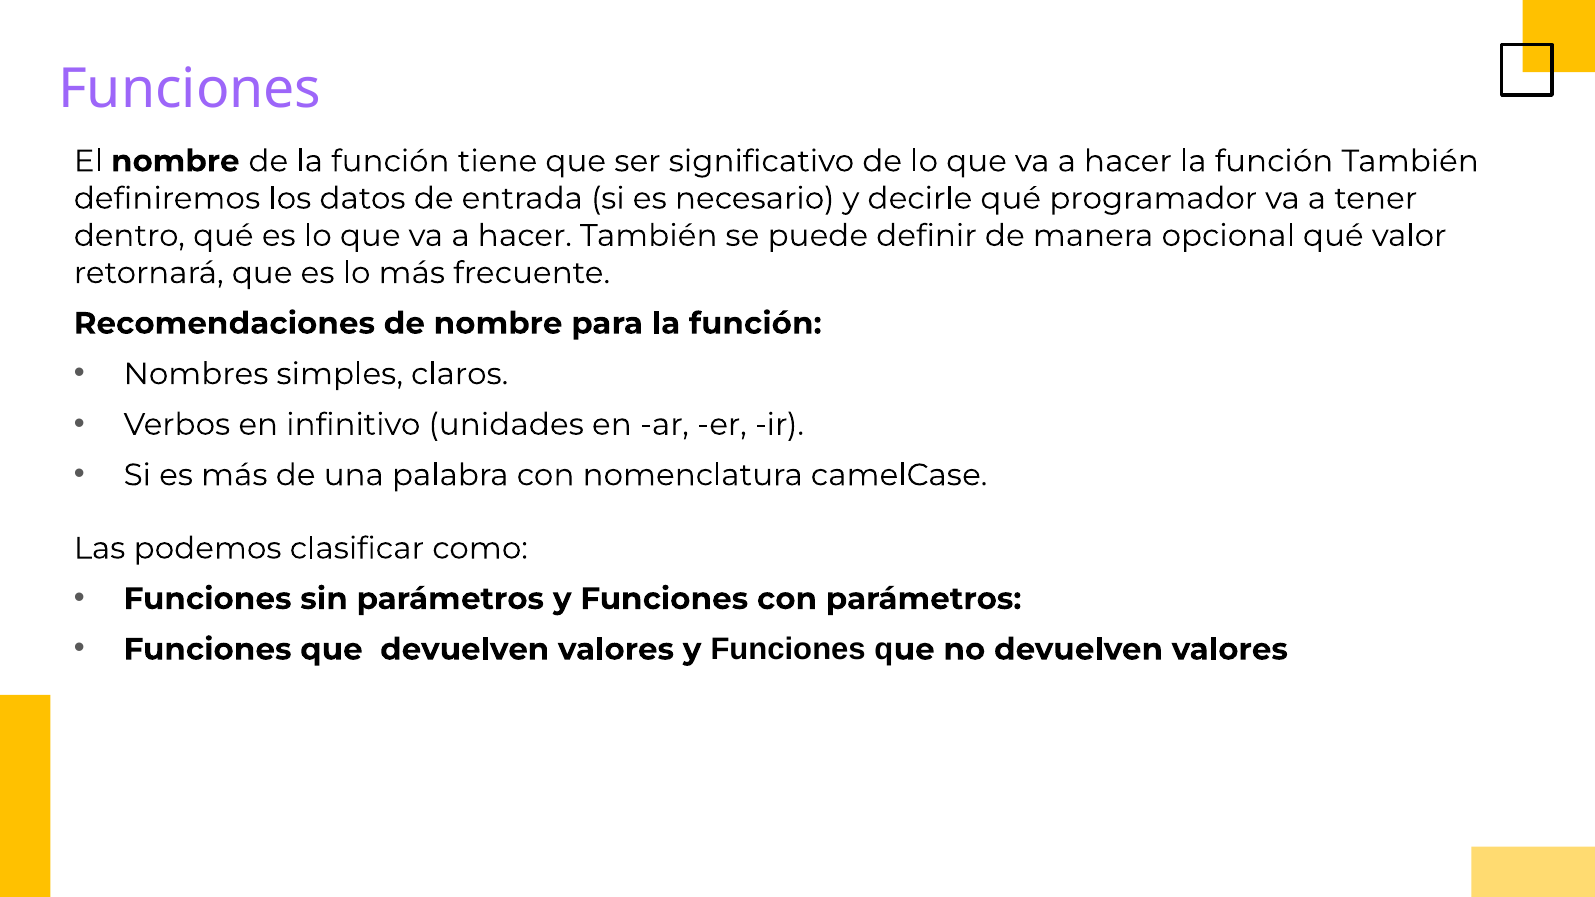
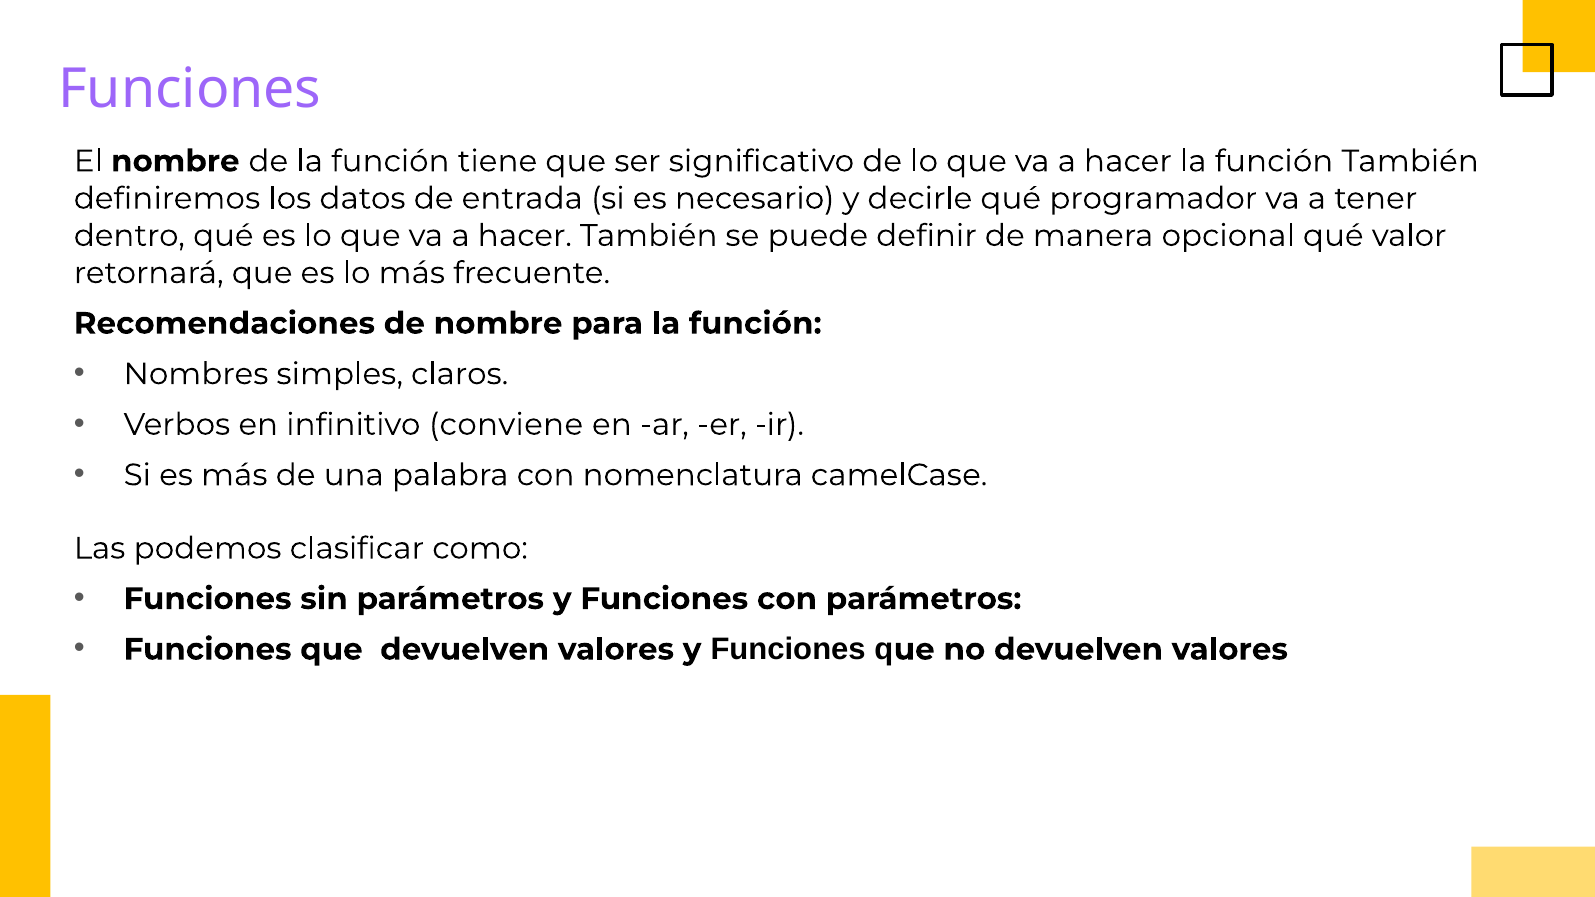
unidades: unidades -> conviene
